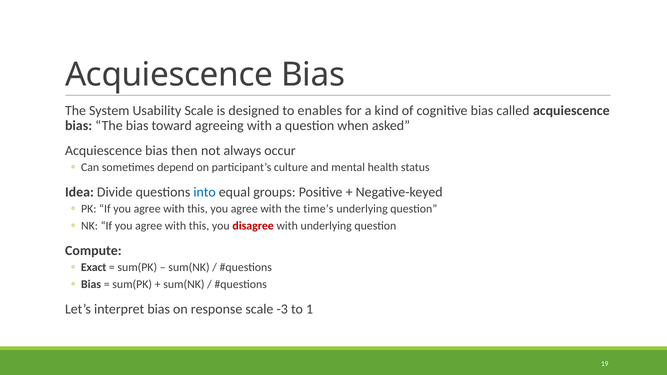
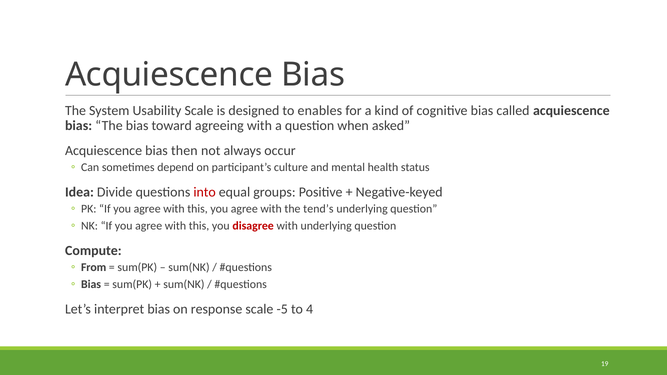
into colour: blue -> red
time’s: time’s -> tend’s
Exact: Exact -> From
-3: -3 -> -5
1: 1 -> 4
